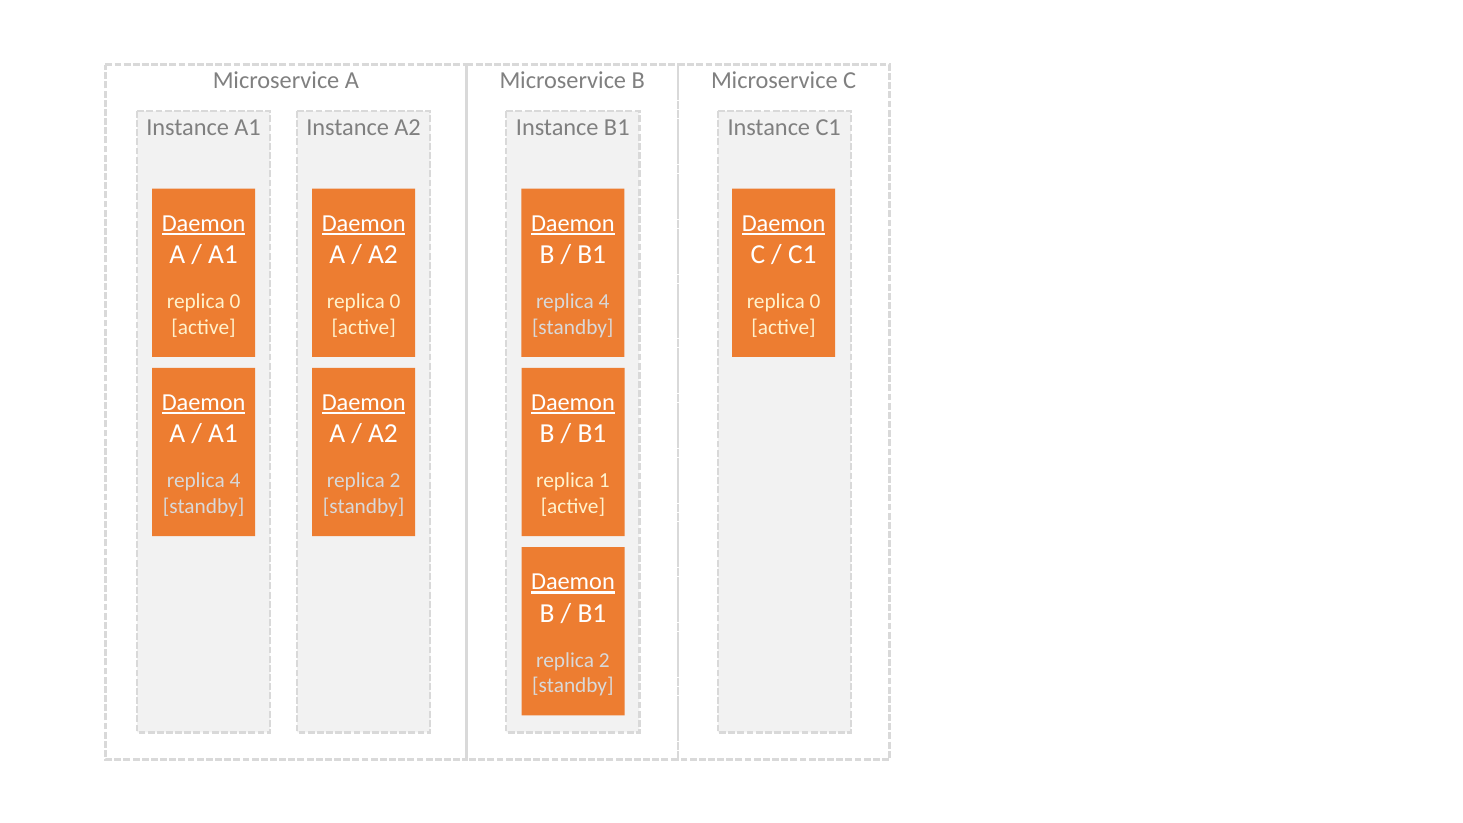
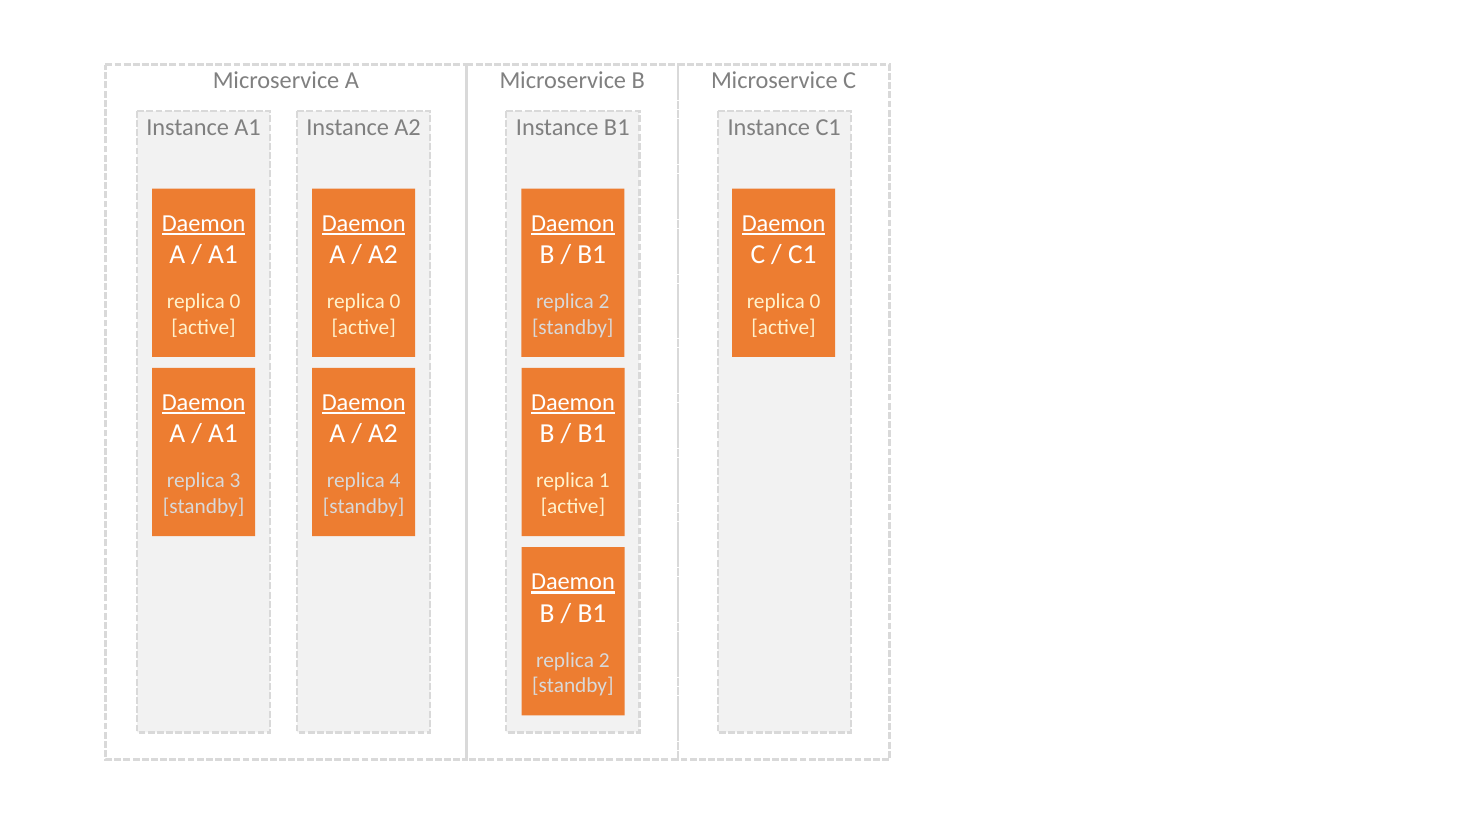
4 at (604, 302): 4 -> 2
4 at (235, 481): 4 -> 3
2 at (395, 481): 2 -> 4
